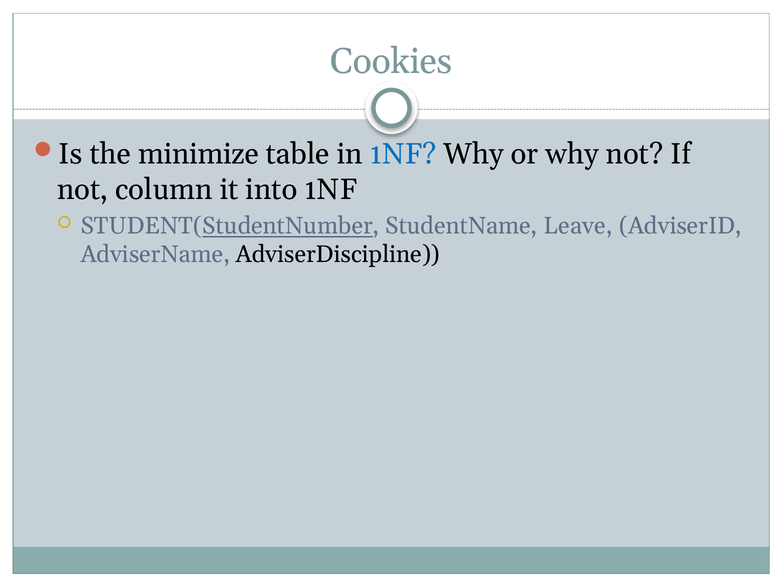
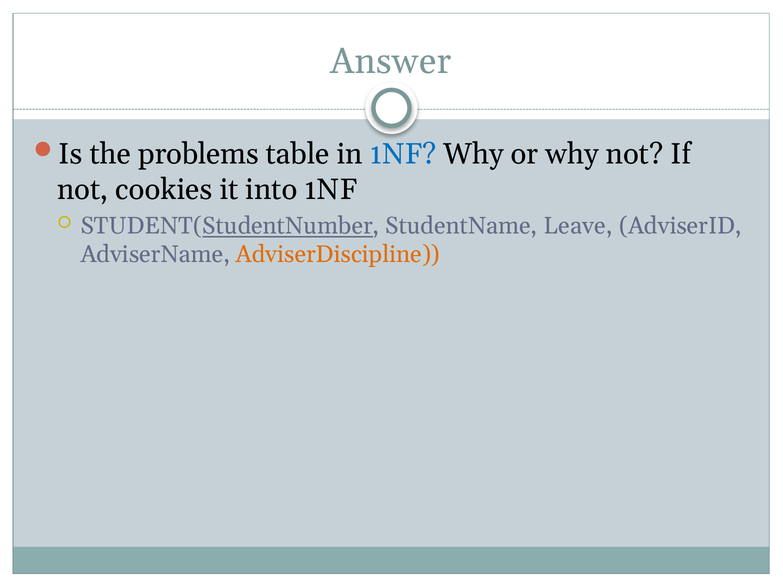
Cookies: Cookies -> Answer
minimize: minimize -> problems
column: column -> cookies
AdviserDiscipline colour: black -> orange
